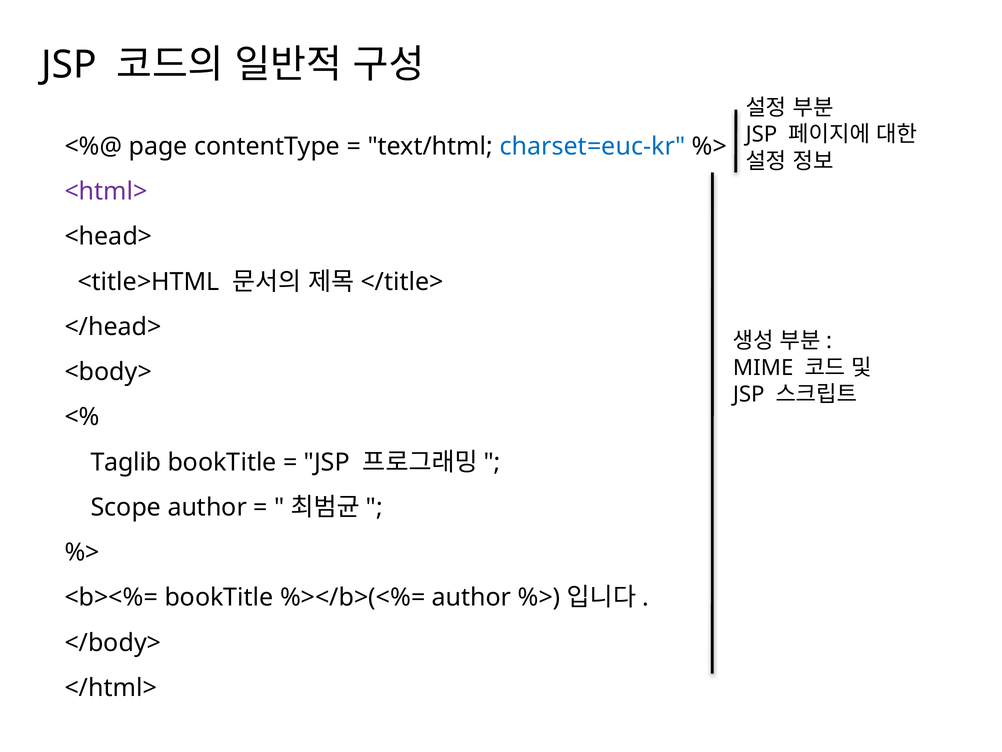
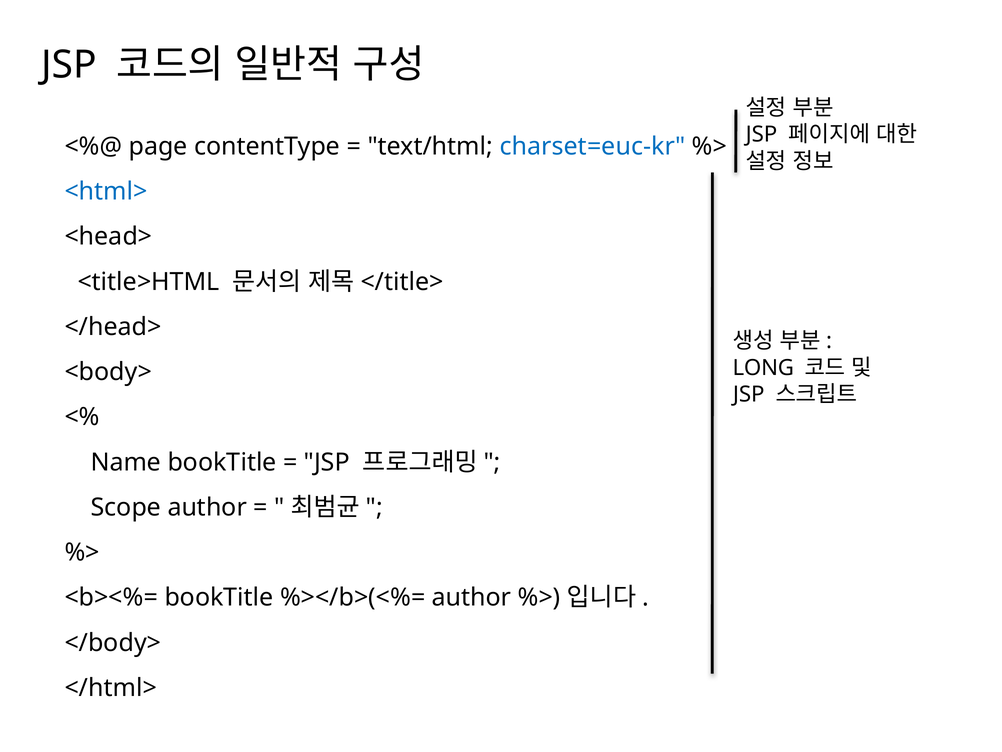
<html> colour: purple -> blue
MIME: MIME -> LONG
Taglib: Taglib -> Name
